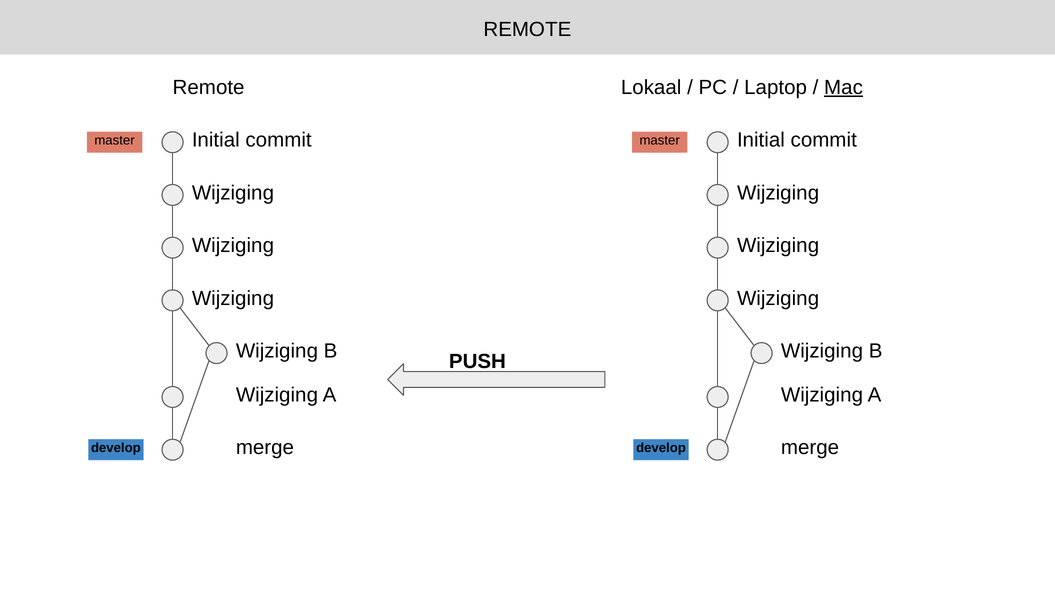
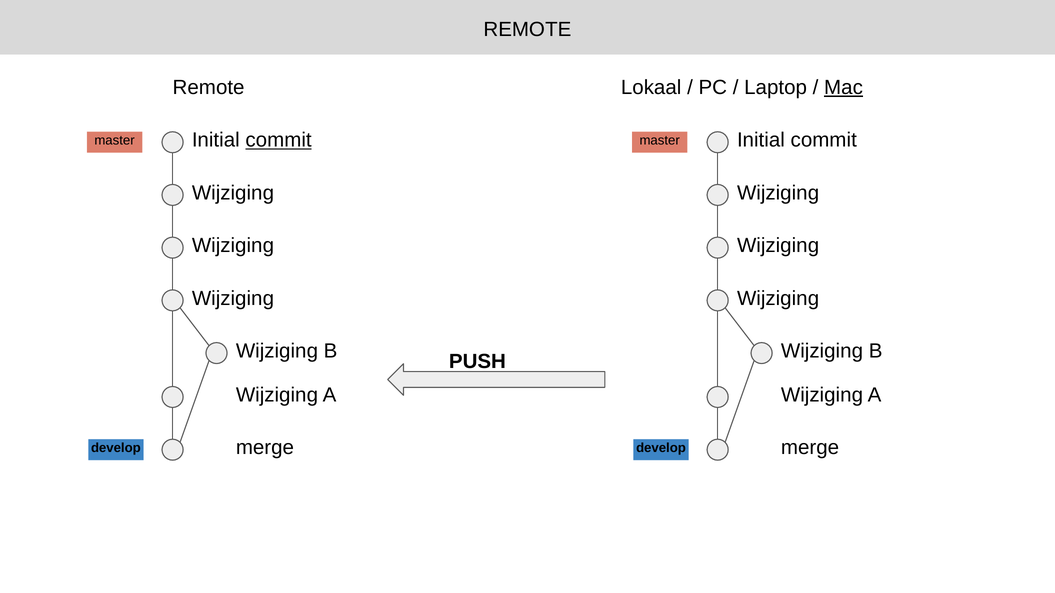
commit at (279, 140) underline: none -> present
